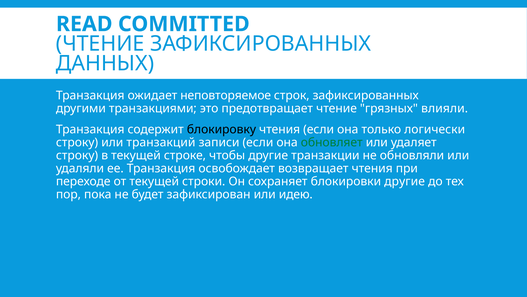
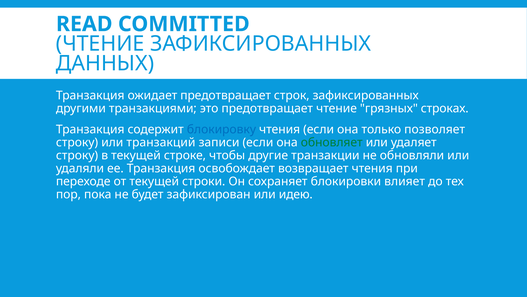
ожидает неповторяемое: неповторяемое -> предотвращает
влияли: влияли -> строках
блокировку colour: black -> blue
логически: логически -> позволяет
блокировки другие: другие -> влияет
